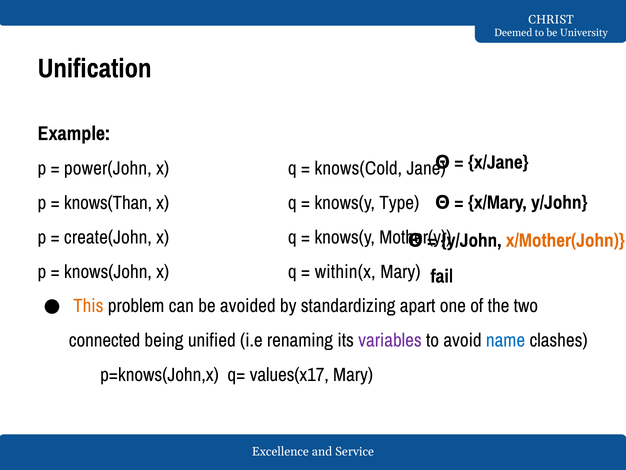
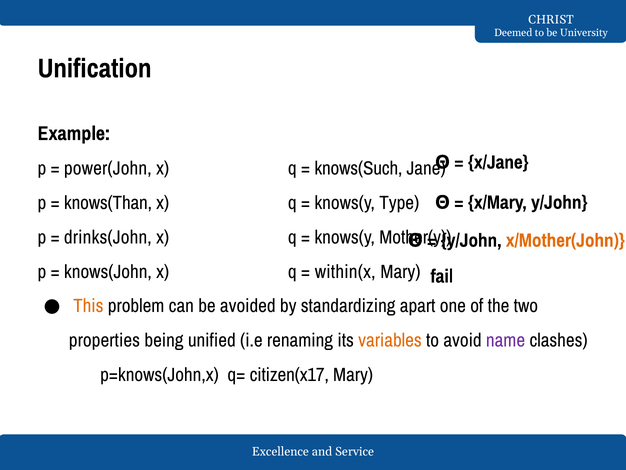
knows(Cold: knows(Cold -> knows(Such
create(John: create(John -> drinks(John
connected: connected -> properties
variables colour: purple -> orange
name colour: blue -> purple
values(x17: values(x17 -> citizen(x17
